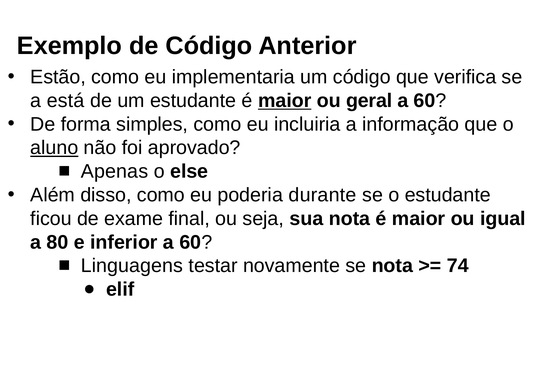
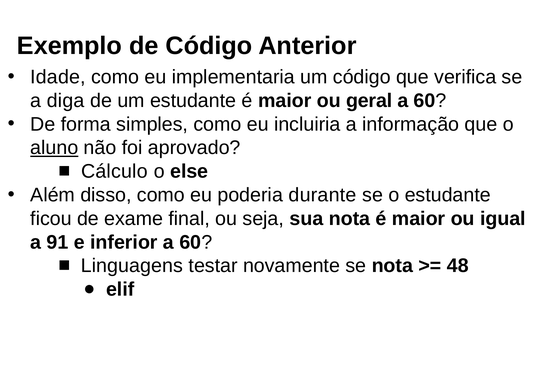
Estão: Estão -> Idade
está: está -> diga
maior at (285, 101) underline: present -> none
Apenas: Apenas -> Cálculo
80: 80 -> 91
74: 74 -> 48
